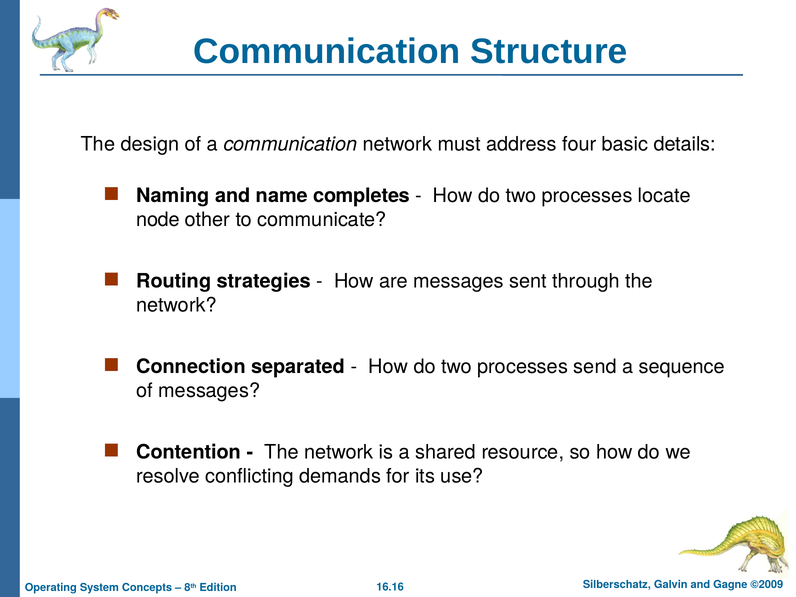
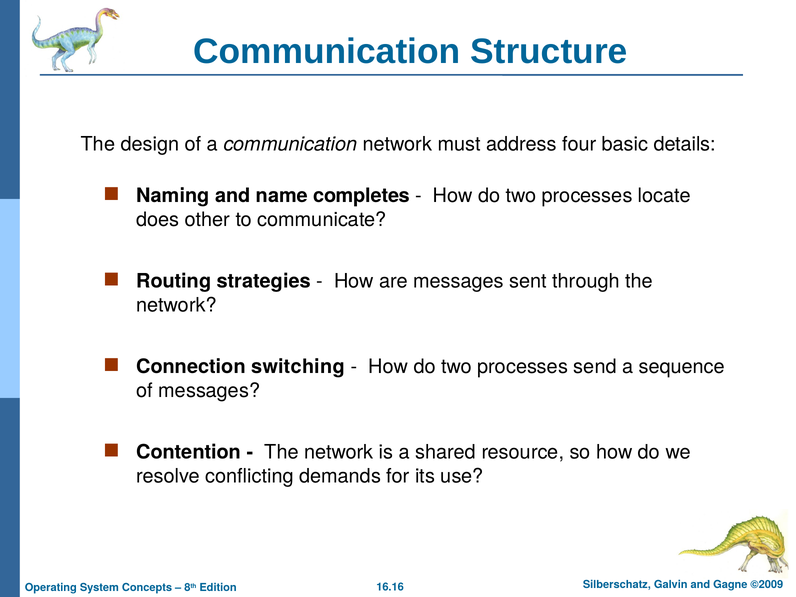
node: node -> does
separated: separated -> switching
